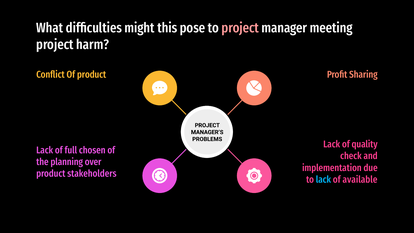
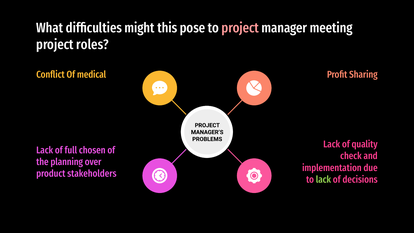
harm: harm -> roles
Of product: product -> medical
lack at (323, 179) colour: light blue -> light green
available: available -> decisions
